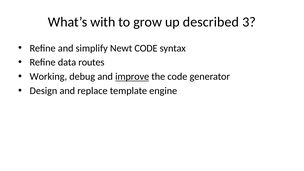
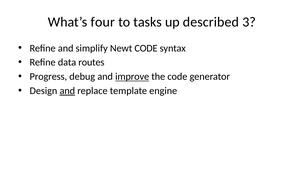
with: with -> four
grow: grow -> tasks
Working: Working -> Progress
and at (67, 91) underline: none -> present
